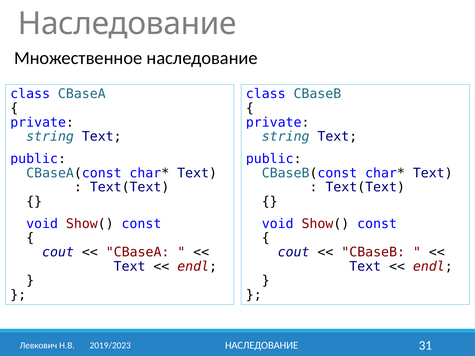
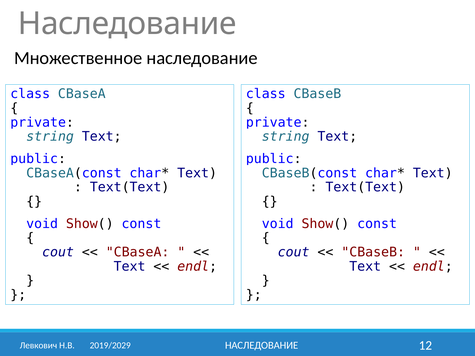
31: 31 -> 12
2019/2023: 2019/2023 -> 2019/2029
